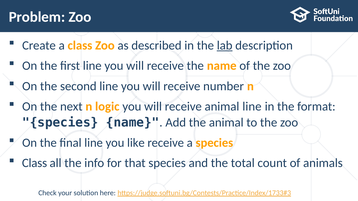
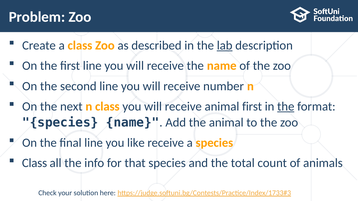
n logic: logic -> class
animal line: line -> first
the at (286, 107) underline: none -> present
